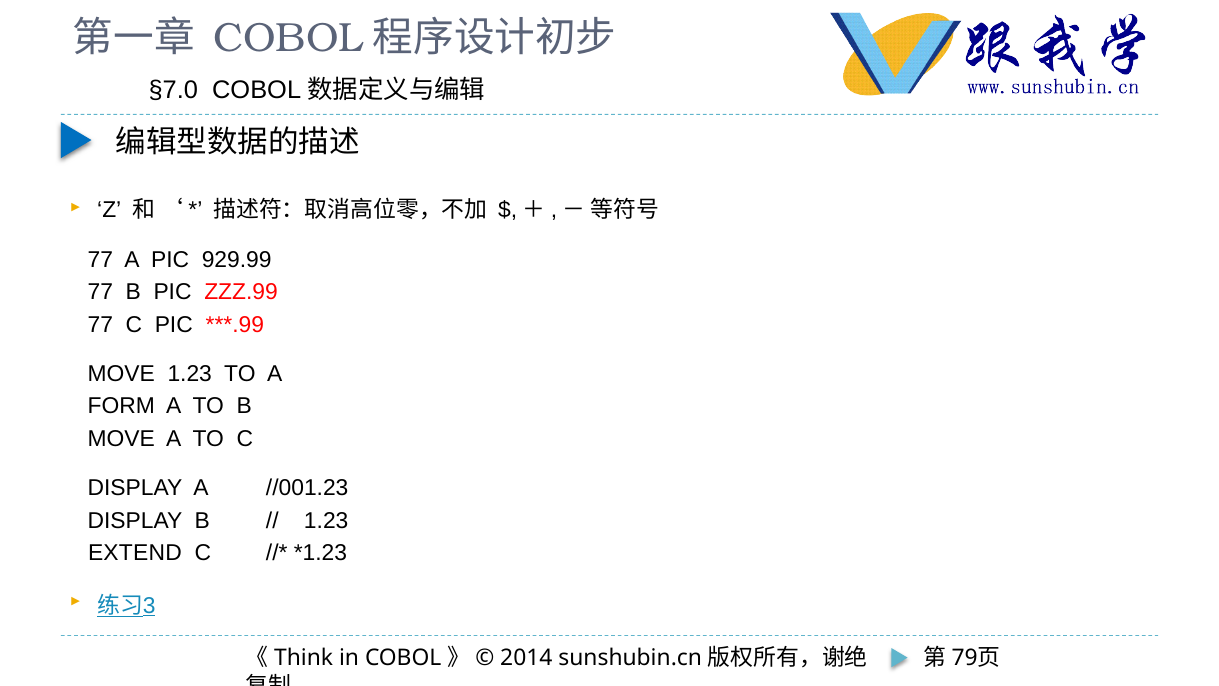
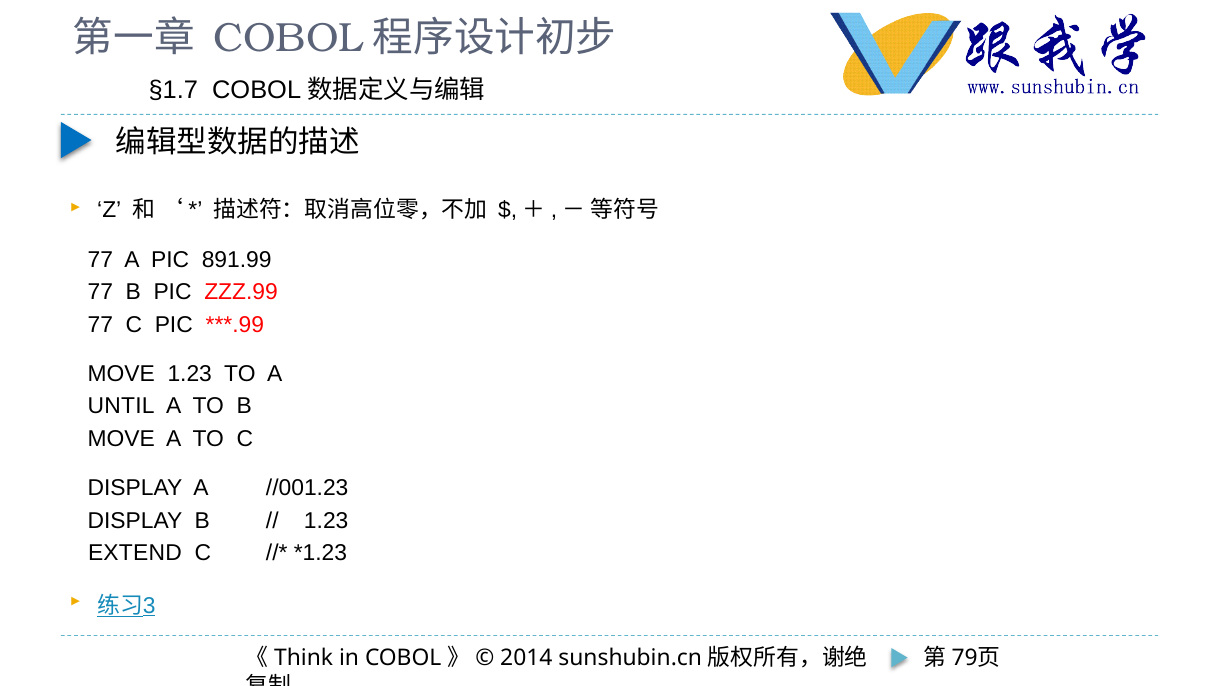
§7.0: §7.0 -> §1.7
929.99: 929.99 -> 891.99
FORM: FORM -> UNTIL
